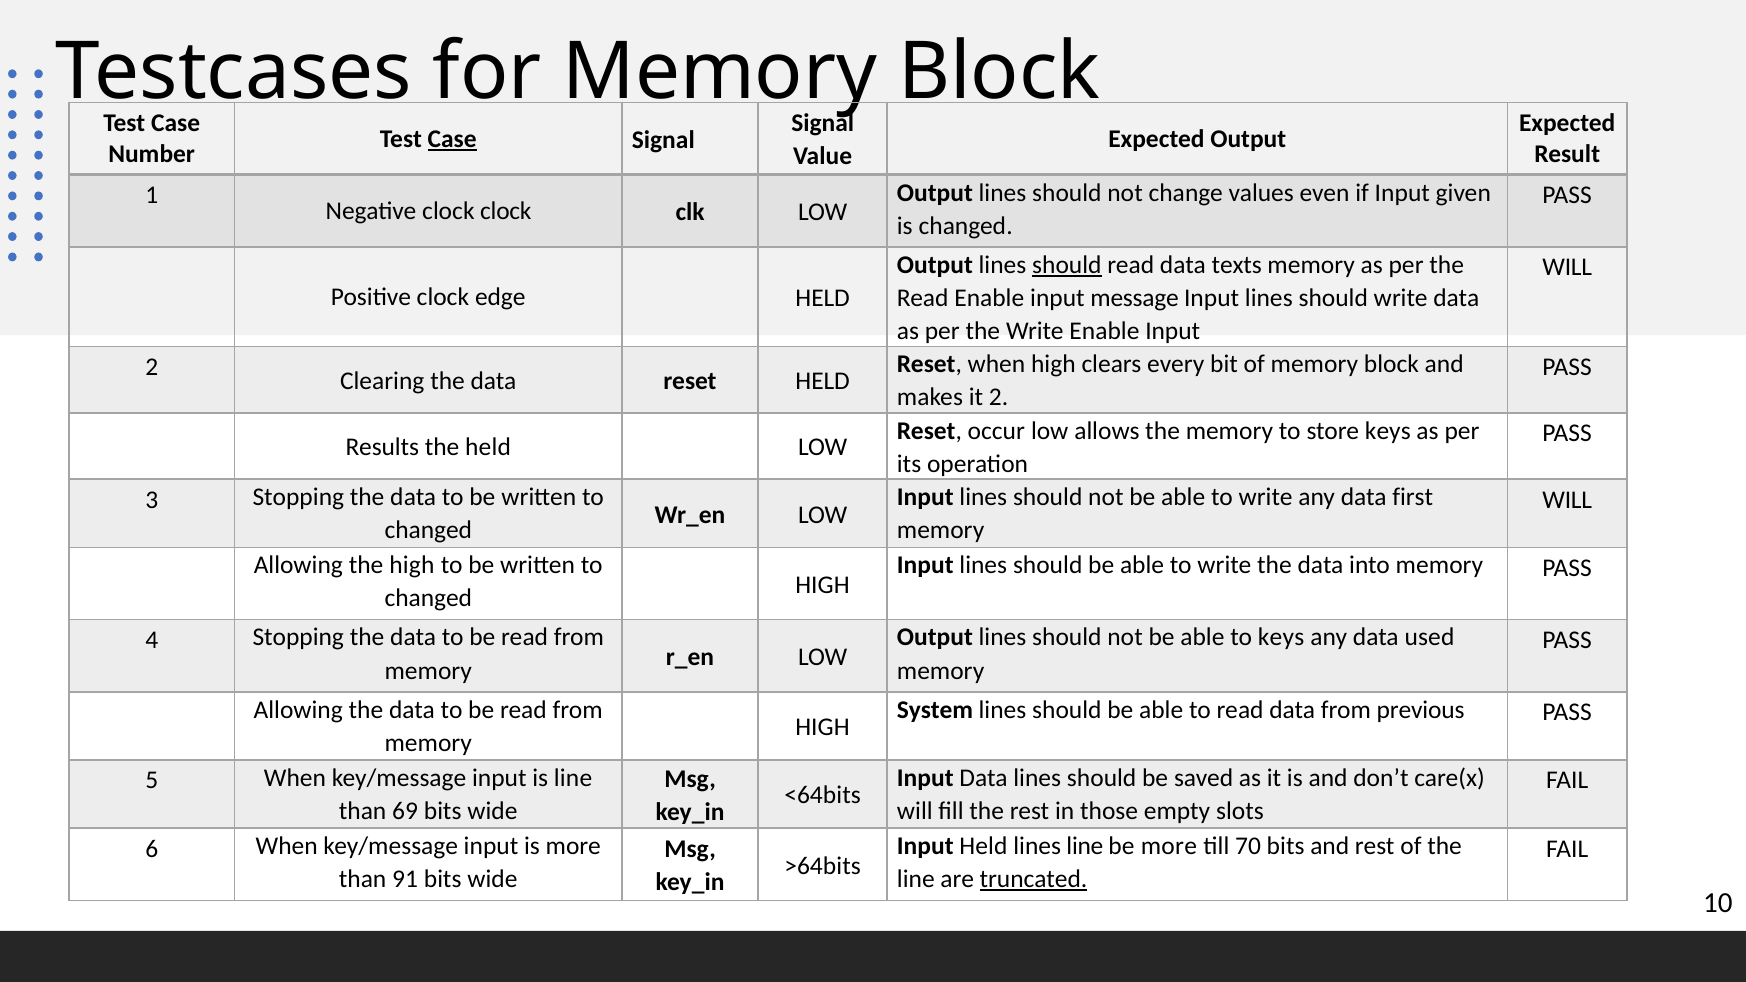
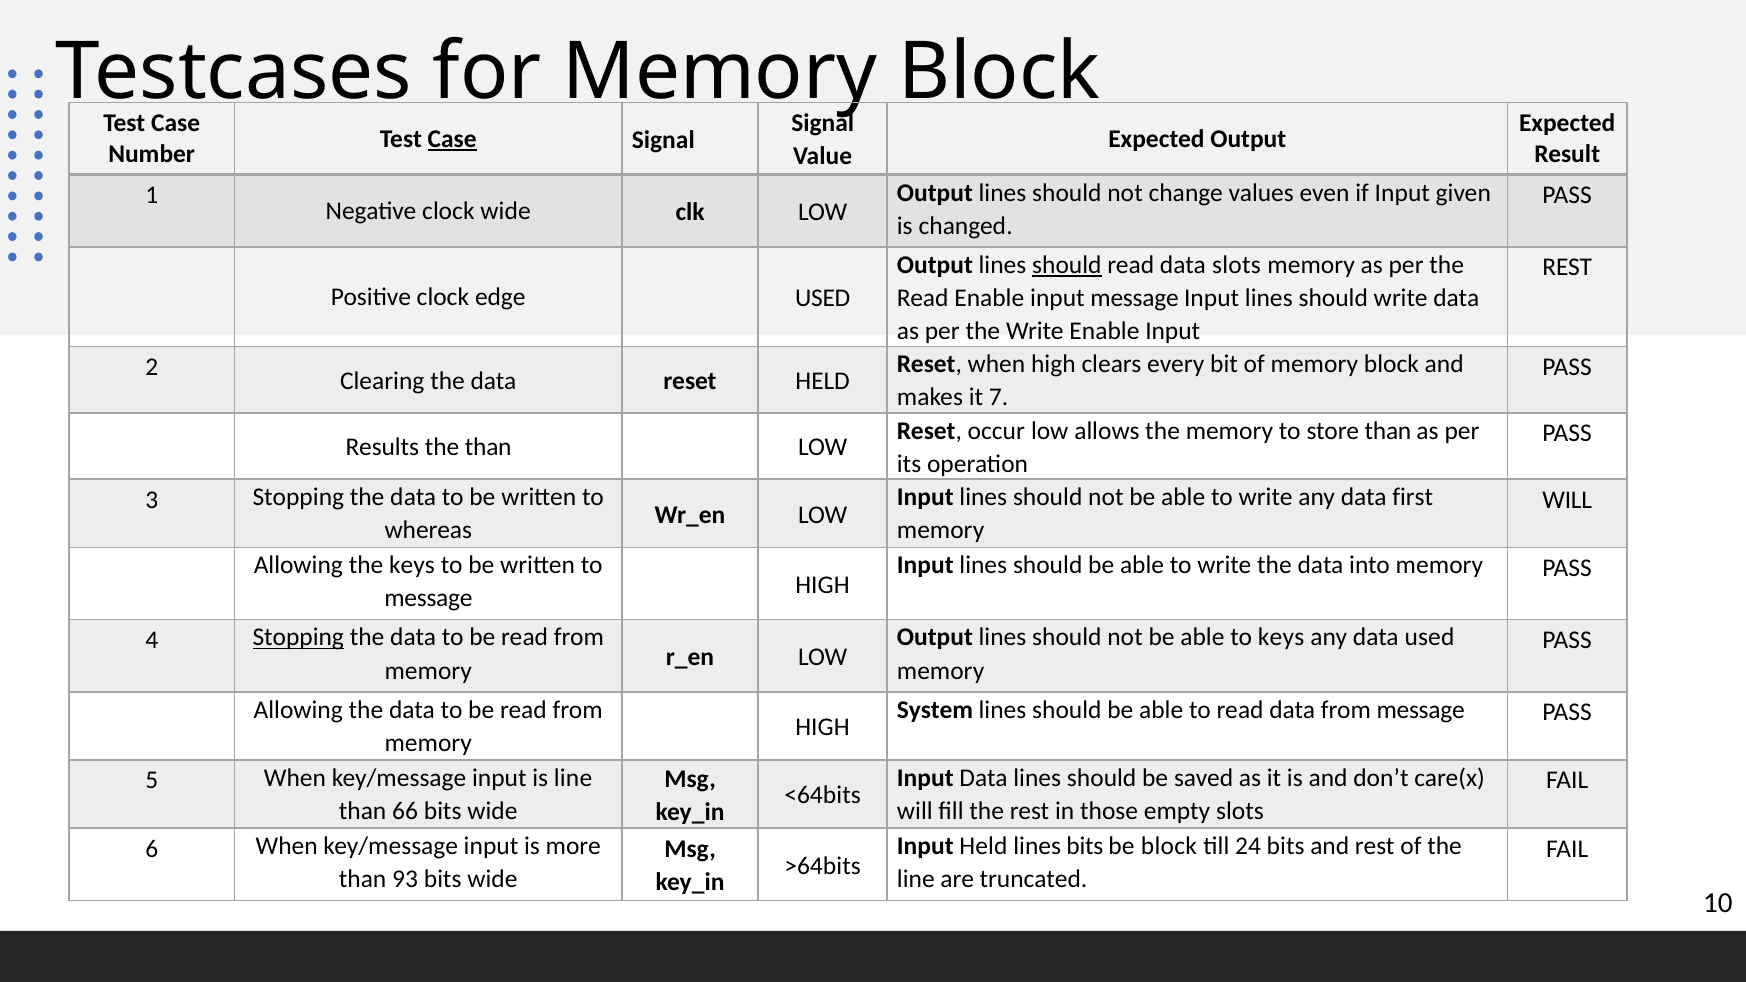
clock clock: clock -> wide
data texts: texts -> slots
WILL at (1567, 268): WILL -> REST
edge HELD: HELD -> USED
it 2: 2 -> 7
store keys: keys -> than
the held: held -> than
changed at (428, 530): changed -> whereas
the high: high -> keys
changed at (428, 598): changed -> message
Stopping at (298, 638) underline: none -> present
from previous: previous -> message
69: 69 -> 66
lines line: line -> bits
be more: more -> block
70: 70 -> 24
91: 91 -> 93
truncated underline: present -> none
